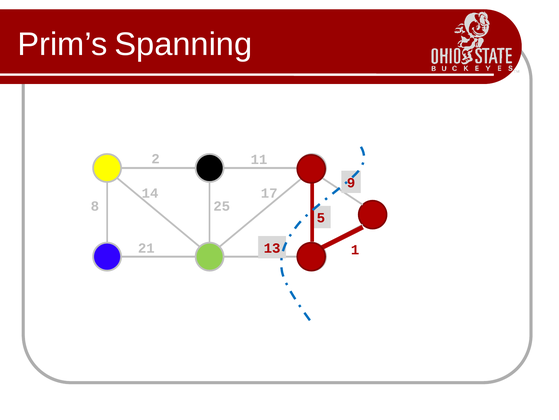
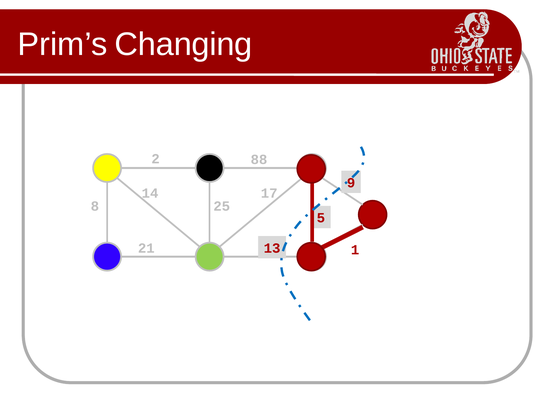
Spanning: Spanning -> Changing
11: 11 -> 88
